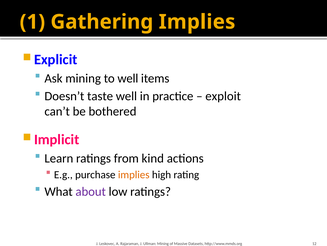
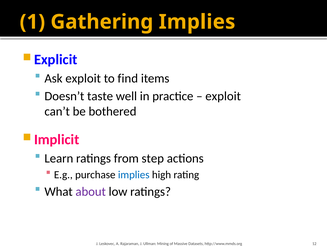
Ask mining: mining -> exploit
to well: well -> find
kind: kind -> step
implies at (134, 174) colour: orange -> blue
